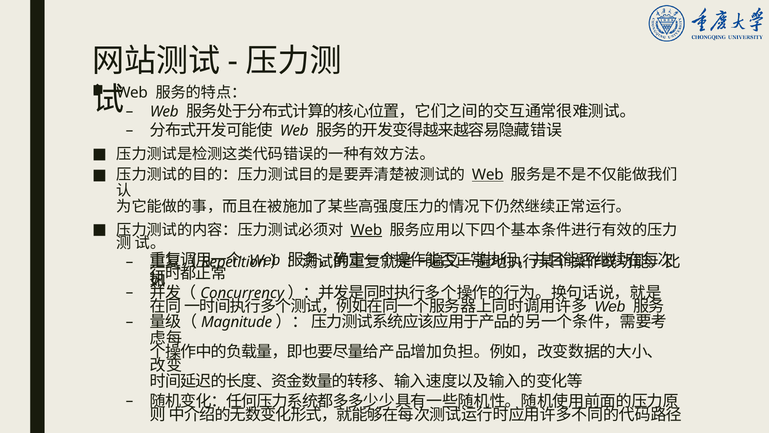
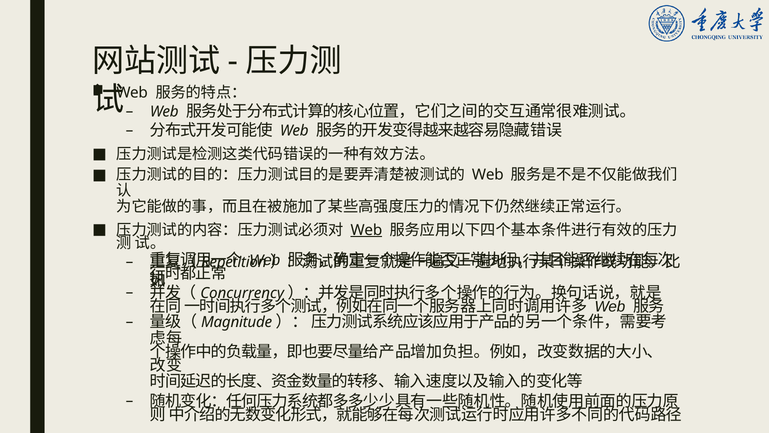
Web at (488, 175) underline: present -> none
